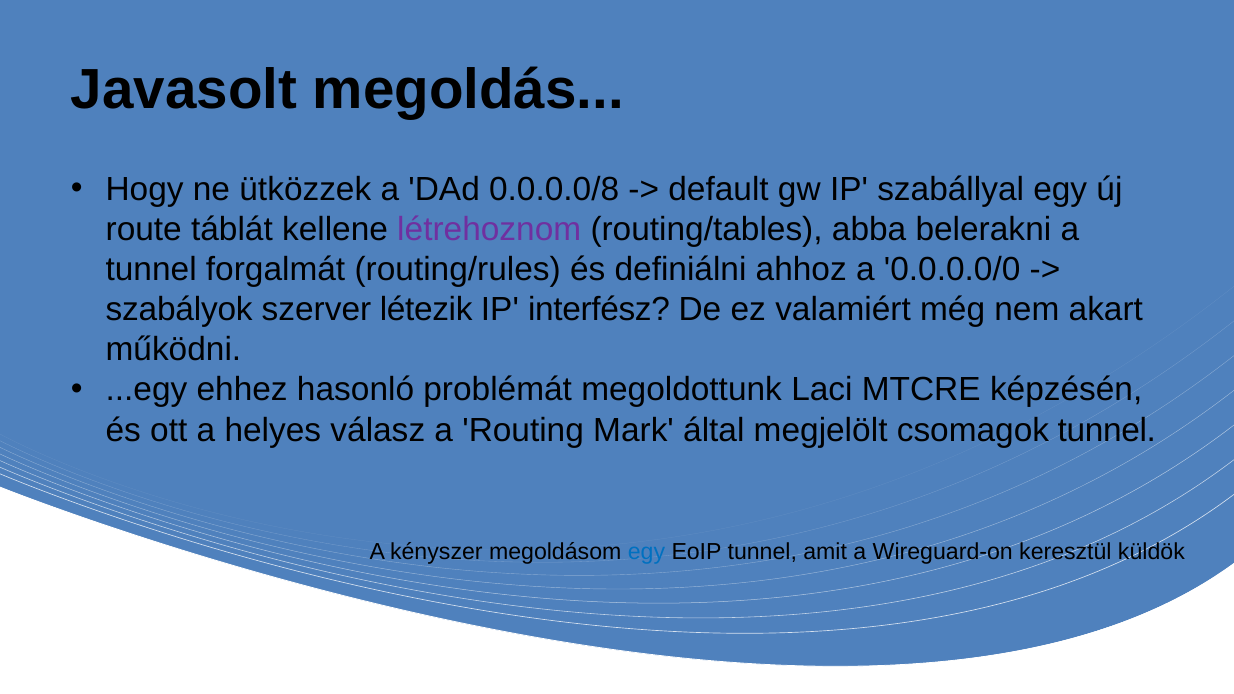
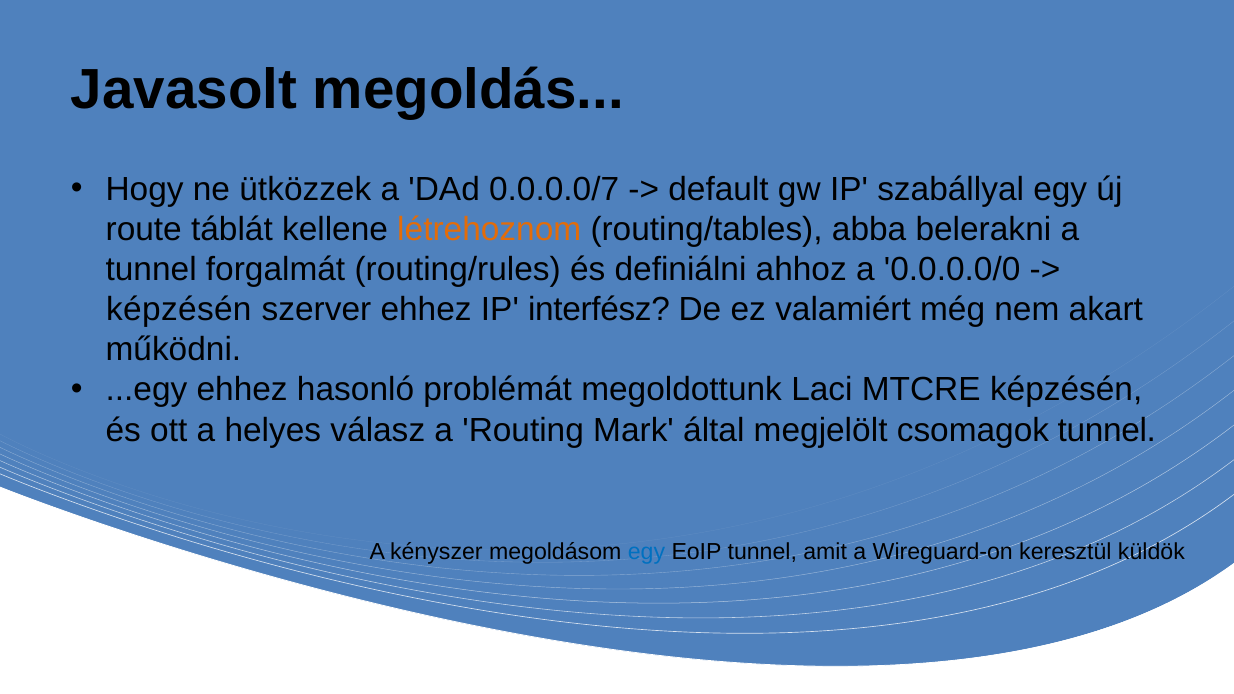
0.0.0.0/8: 0.0.0.0/8 -> 0.0.0.0/7
létrehoznom colour: purple -> orange
szabályok at (179, 310): szabályok -> képzésén
szerver létezik: létezik -> ehhez
